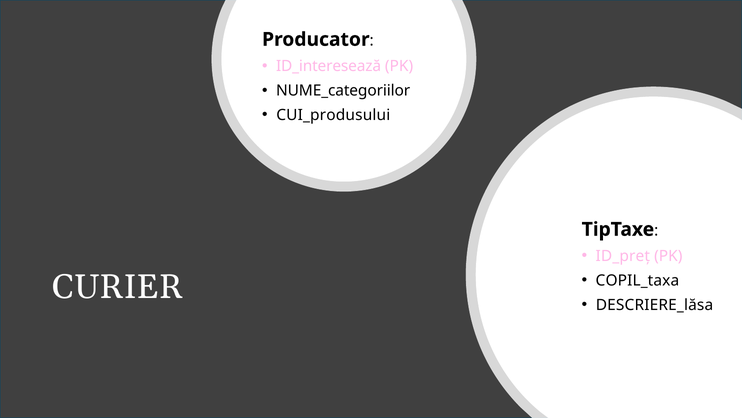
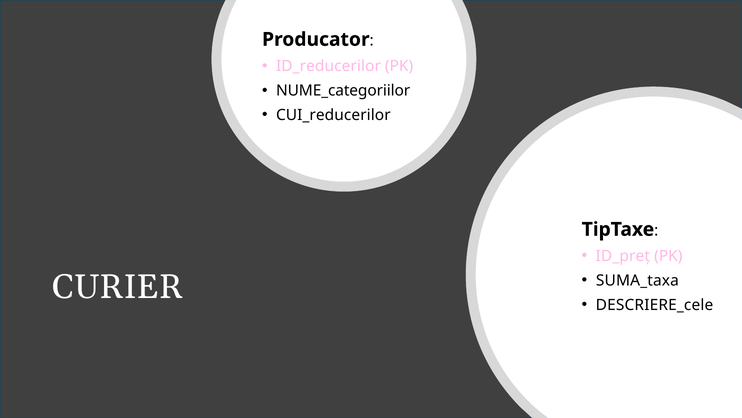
ID_interesează: ID_interesează -> ID_reducerilor
CUI_produsului: CUI_produsului -> CUI_reducerilor
COPIL_taxa: COPIL_taxa -> SUMA_taxa
DESCRIERE_lăsa: DESCRIERE_lăsa -> DESCRIERE_cele
